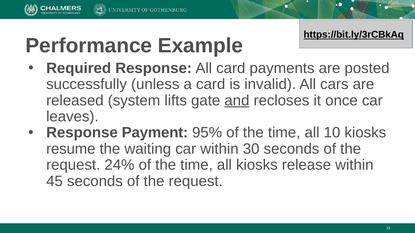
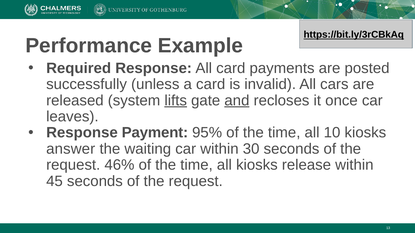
lifts underline: none -> present
resume: resume -> answer
24%: 24% -> 46%
